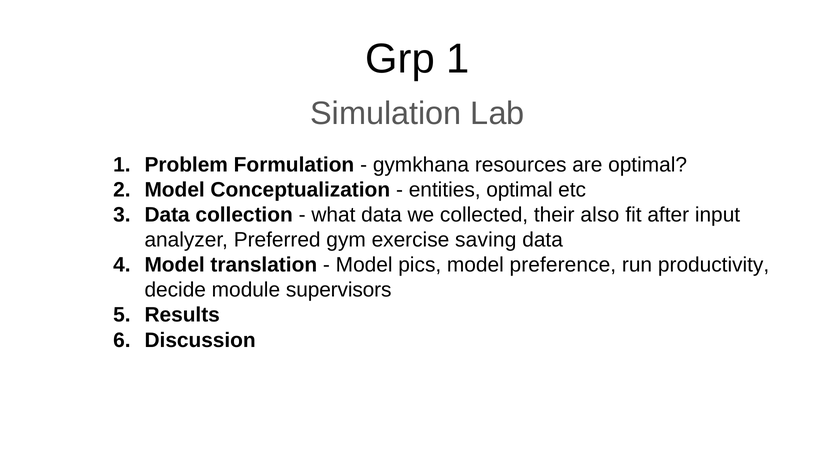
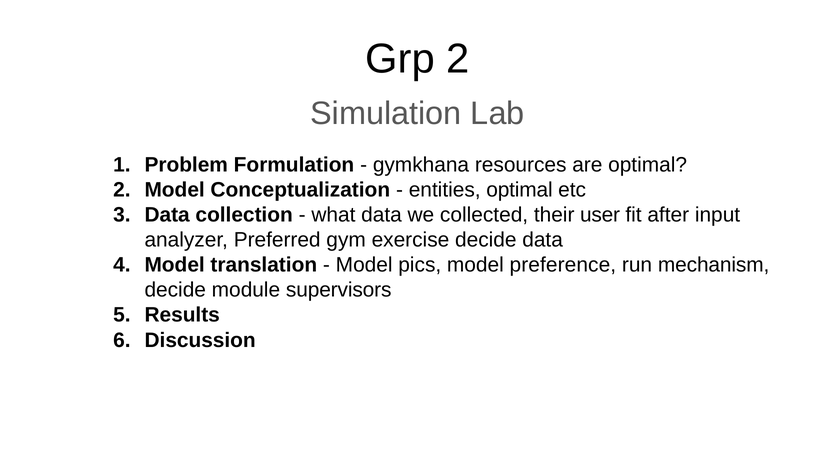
Grp 1: 1 -> 2
also: also -> user
exercise saving: saving -> decide
productivity: productivity -> mechanism
